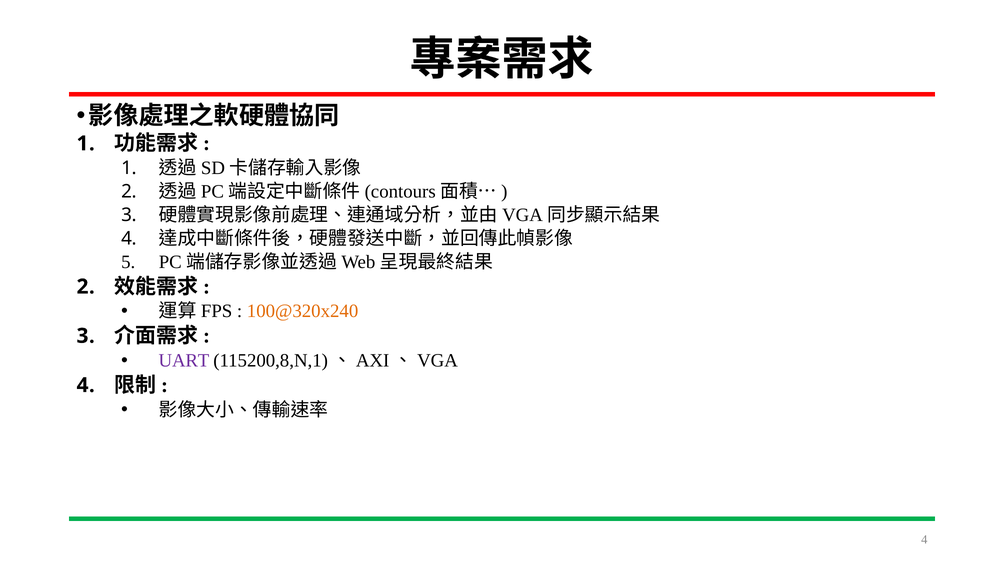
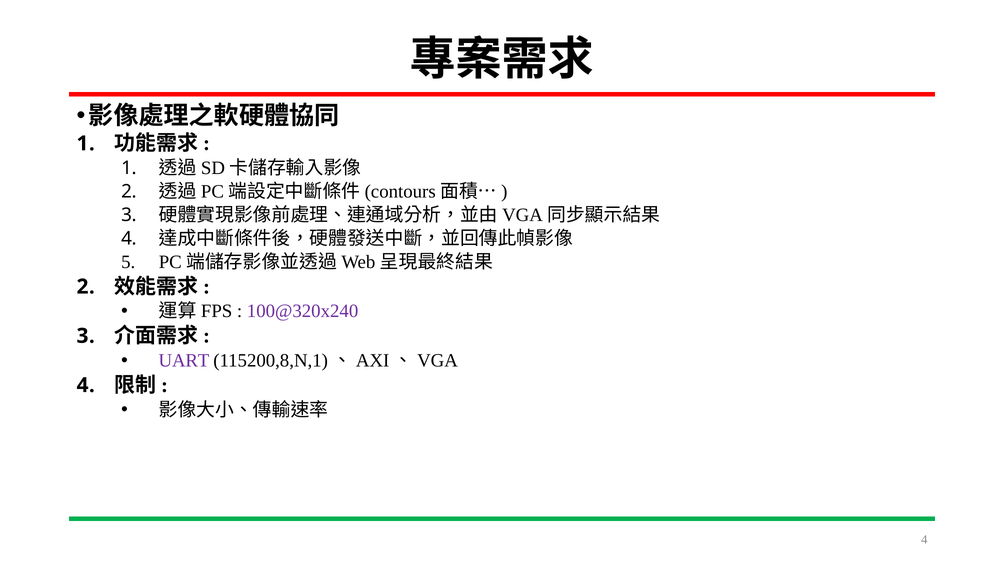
100@320x240 colour: orange -> purple
